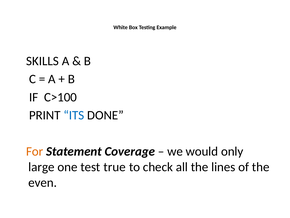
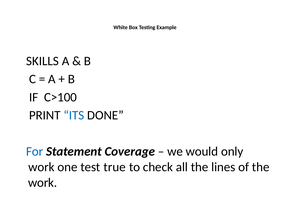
For colour: orange -> blue
large at (41, 167): large -> work
even at (43, 182): even -> work
